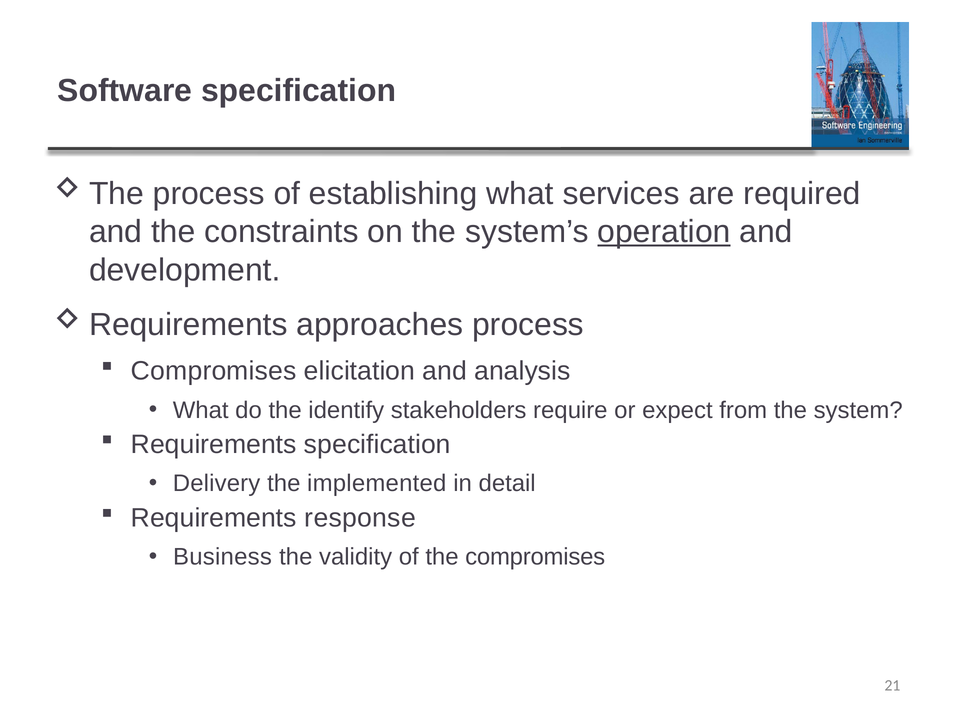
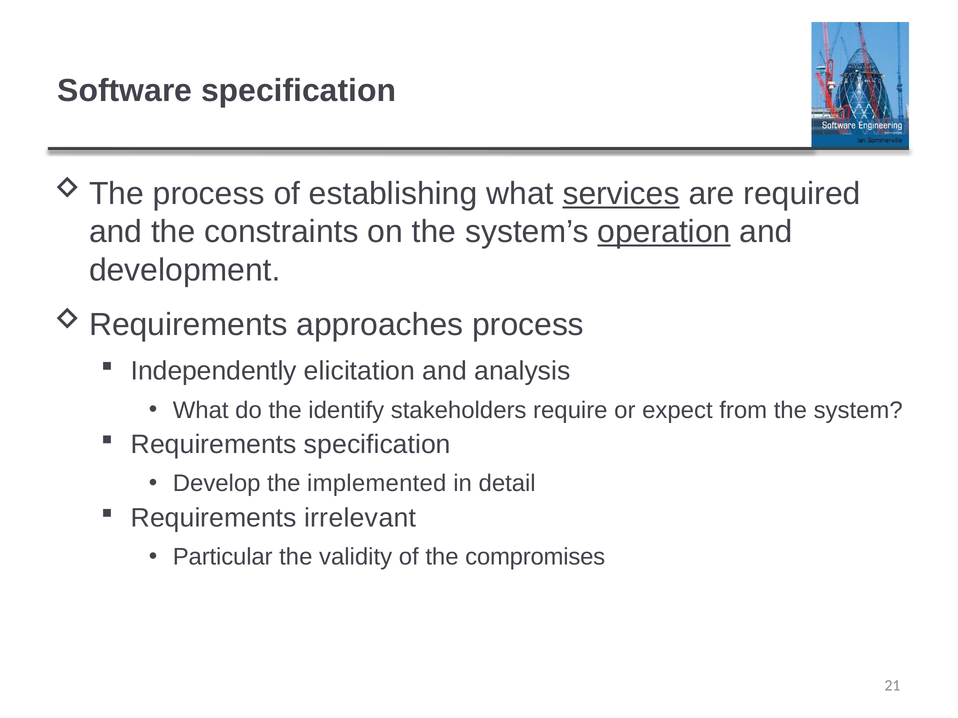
services underline: none -> present
Compromises at (214, 371): Compromises -> Independently
Delivery: Delivery -> Develop
response: response -> irrelevant
Business: Business -> Particular
